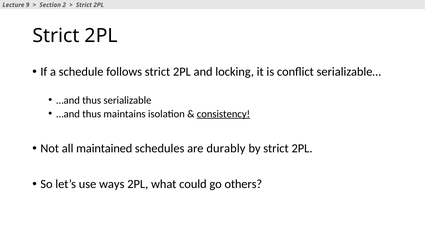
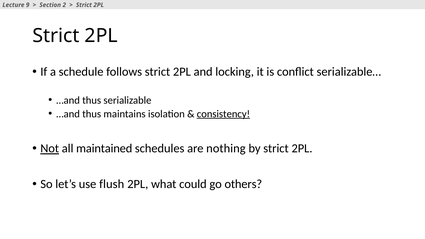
Not underline: none -> present
durably: durably -> nothing
ways: ways -> flush
